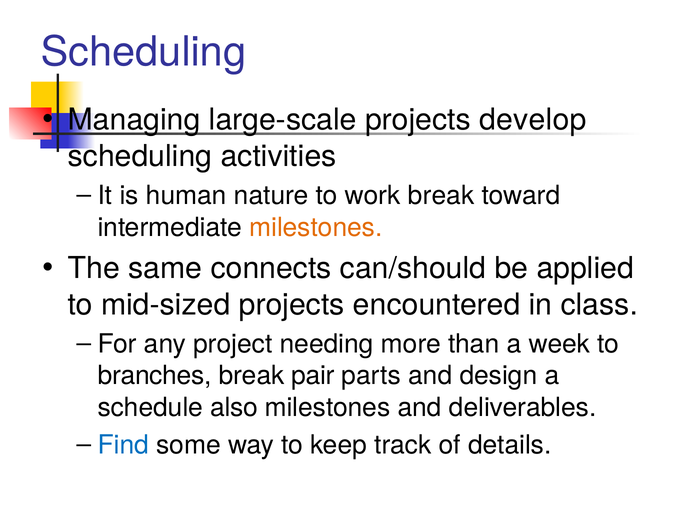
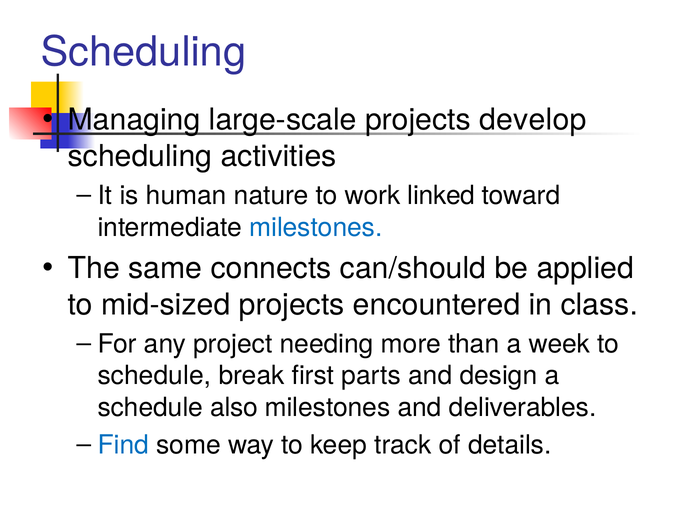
work break: break -> linked
milestones at (316, 227) colour: orange -> blue
branches at (155, 376): branches -> schedule
pair: pair -> first
